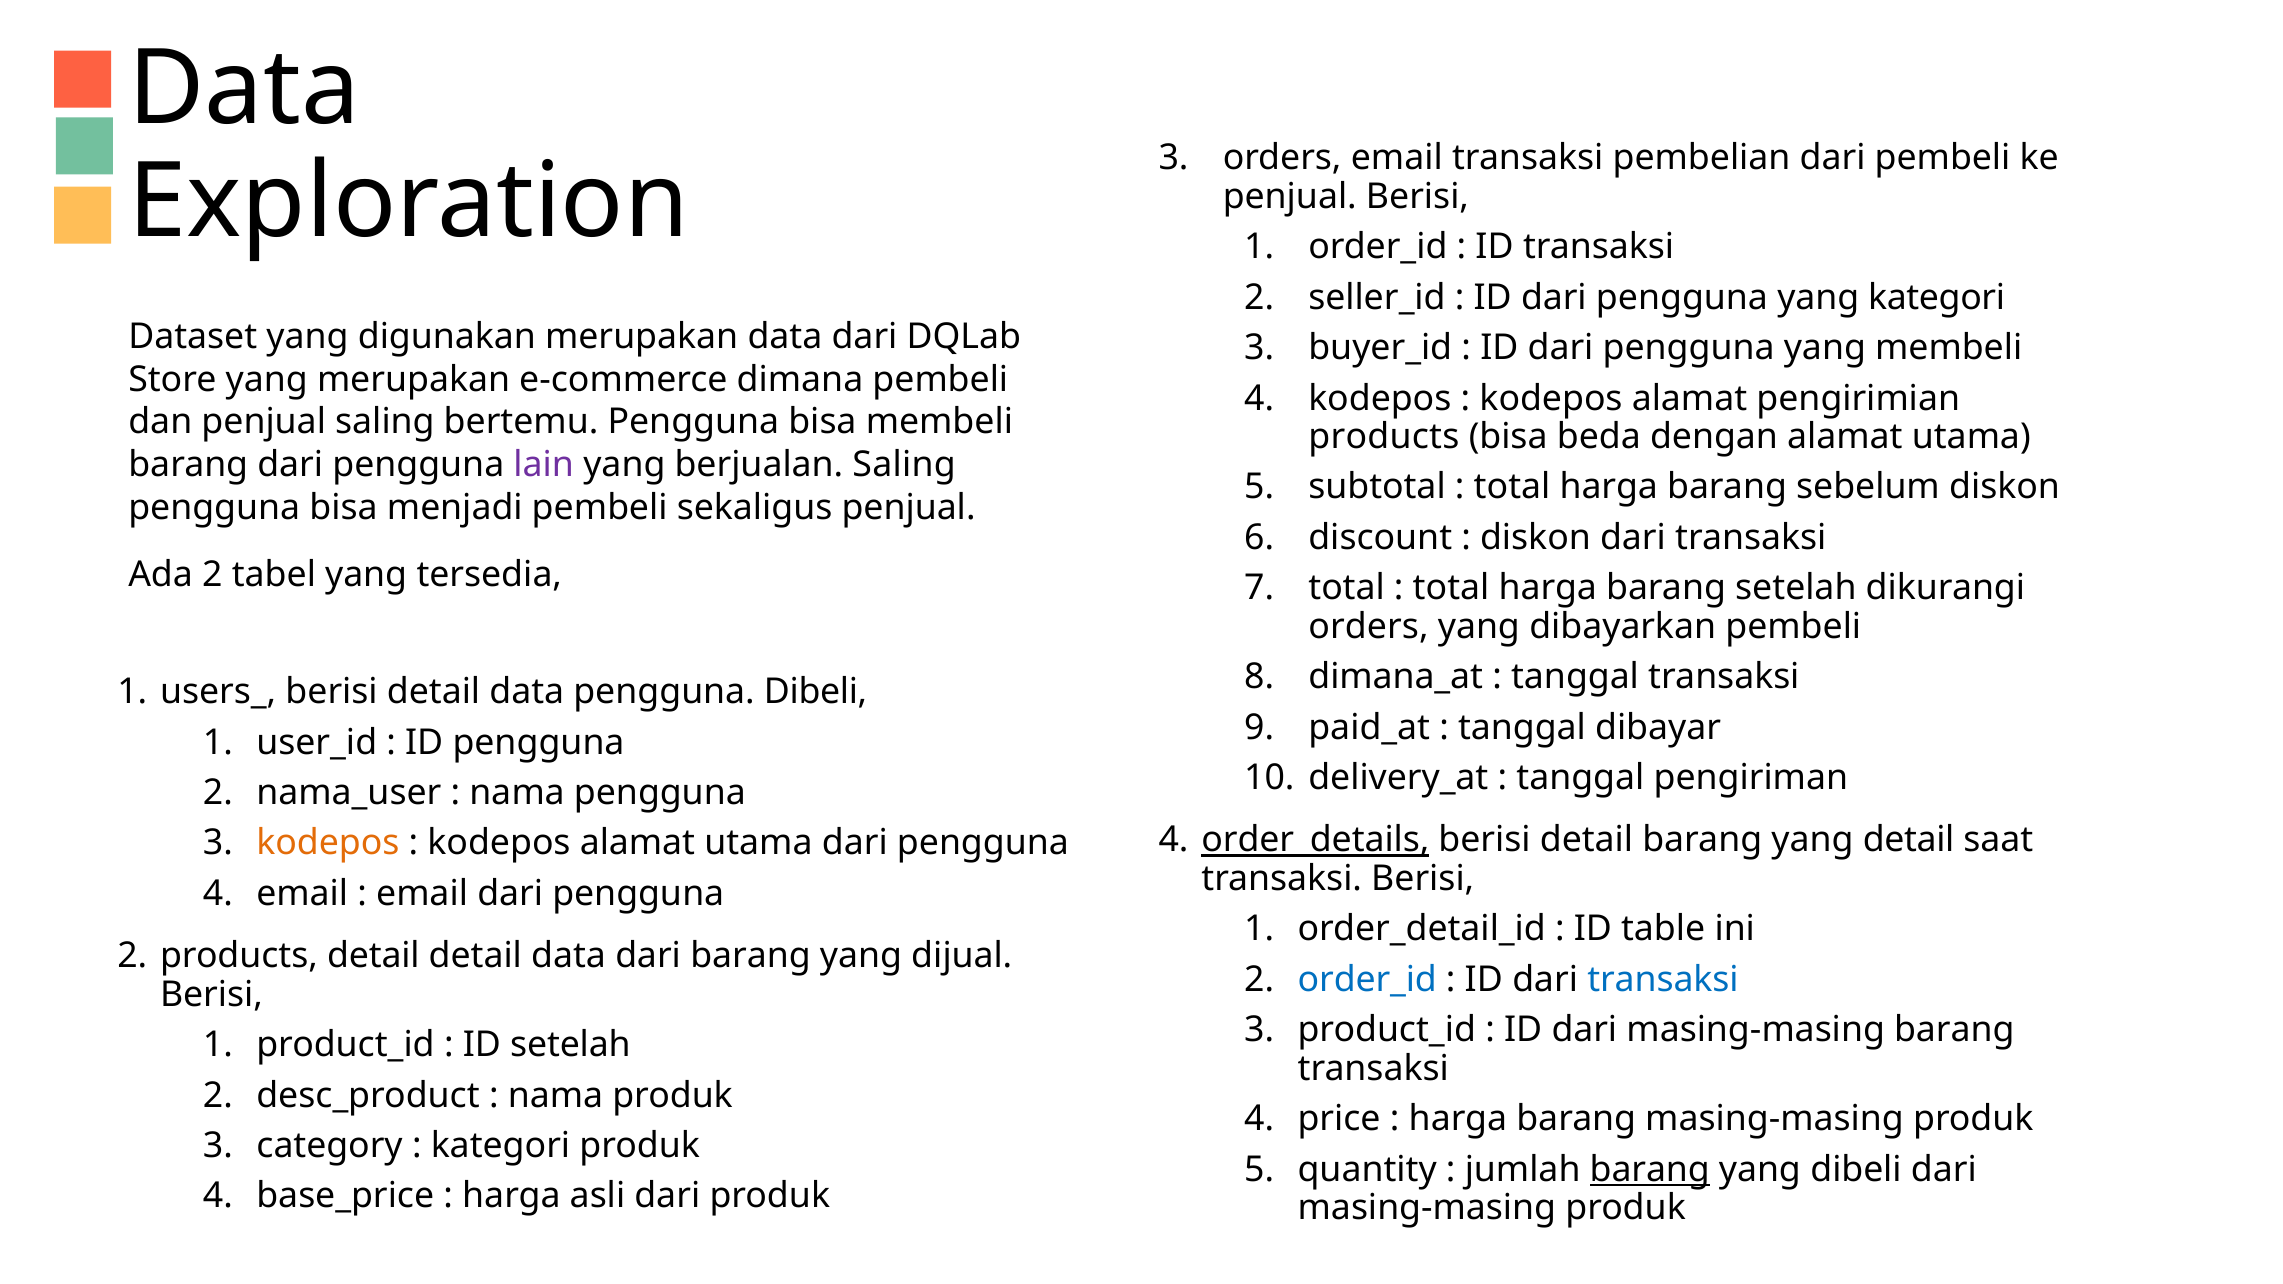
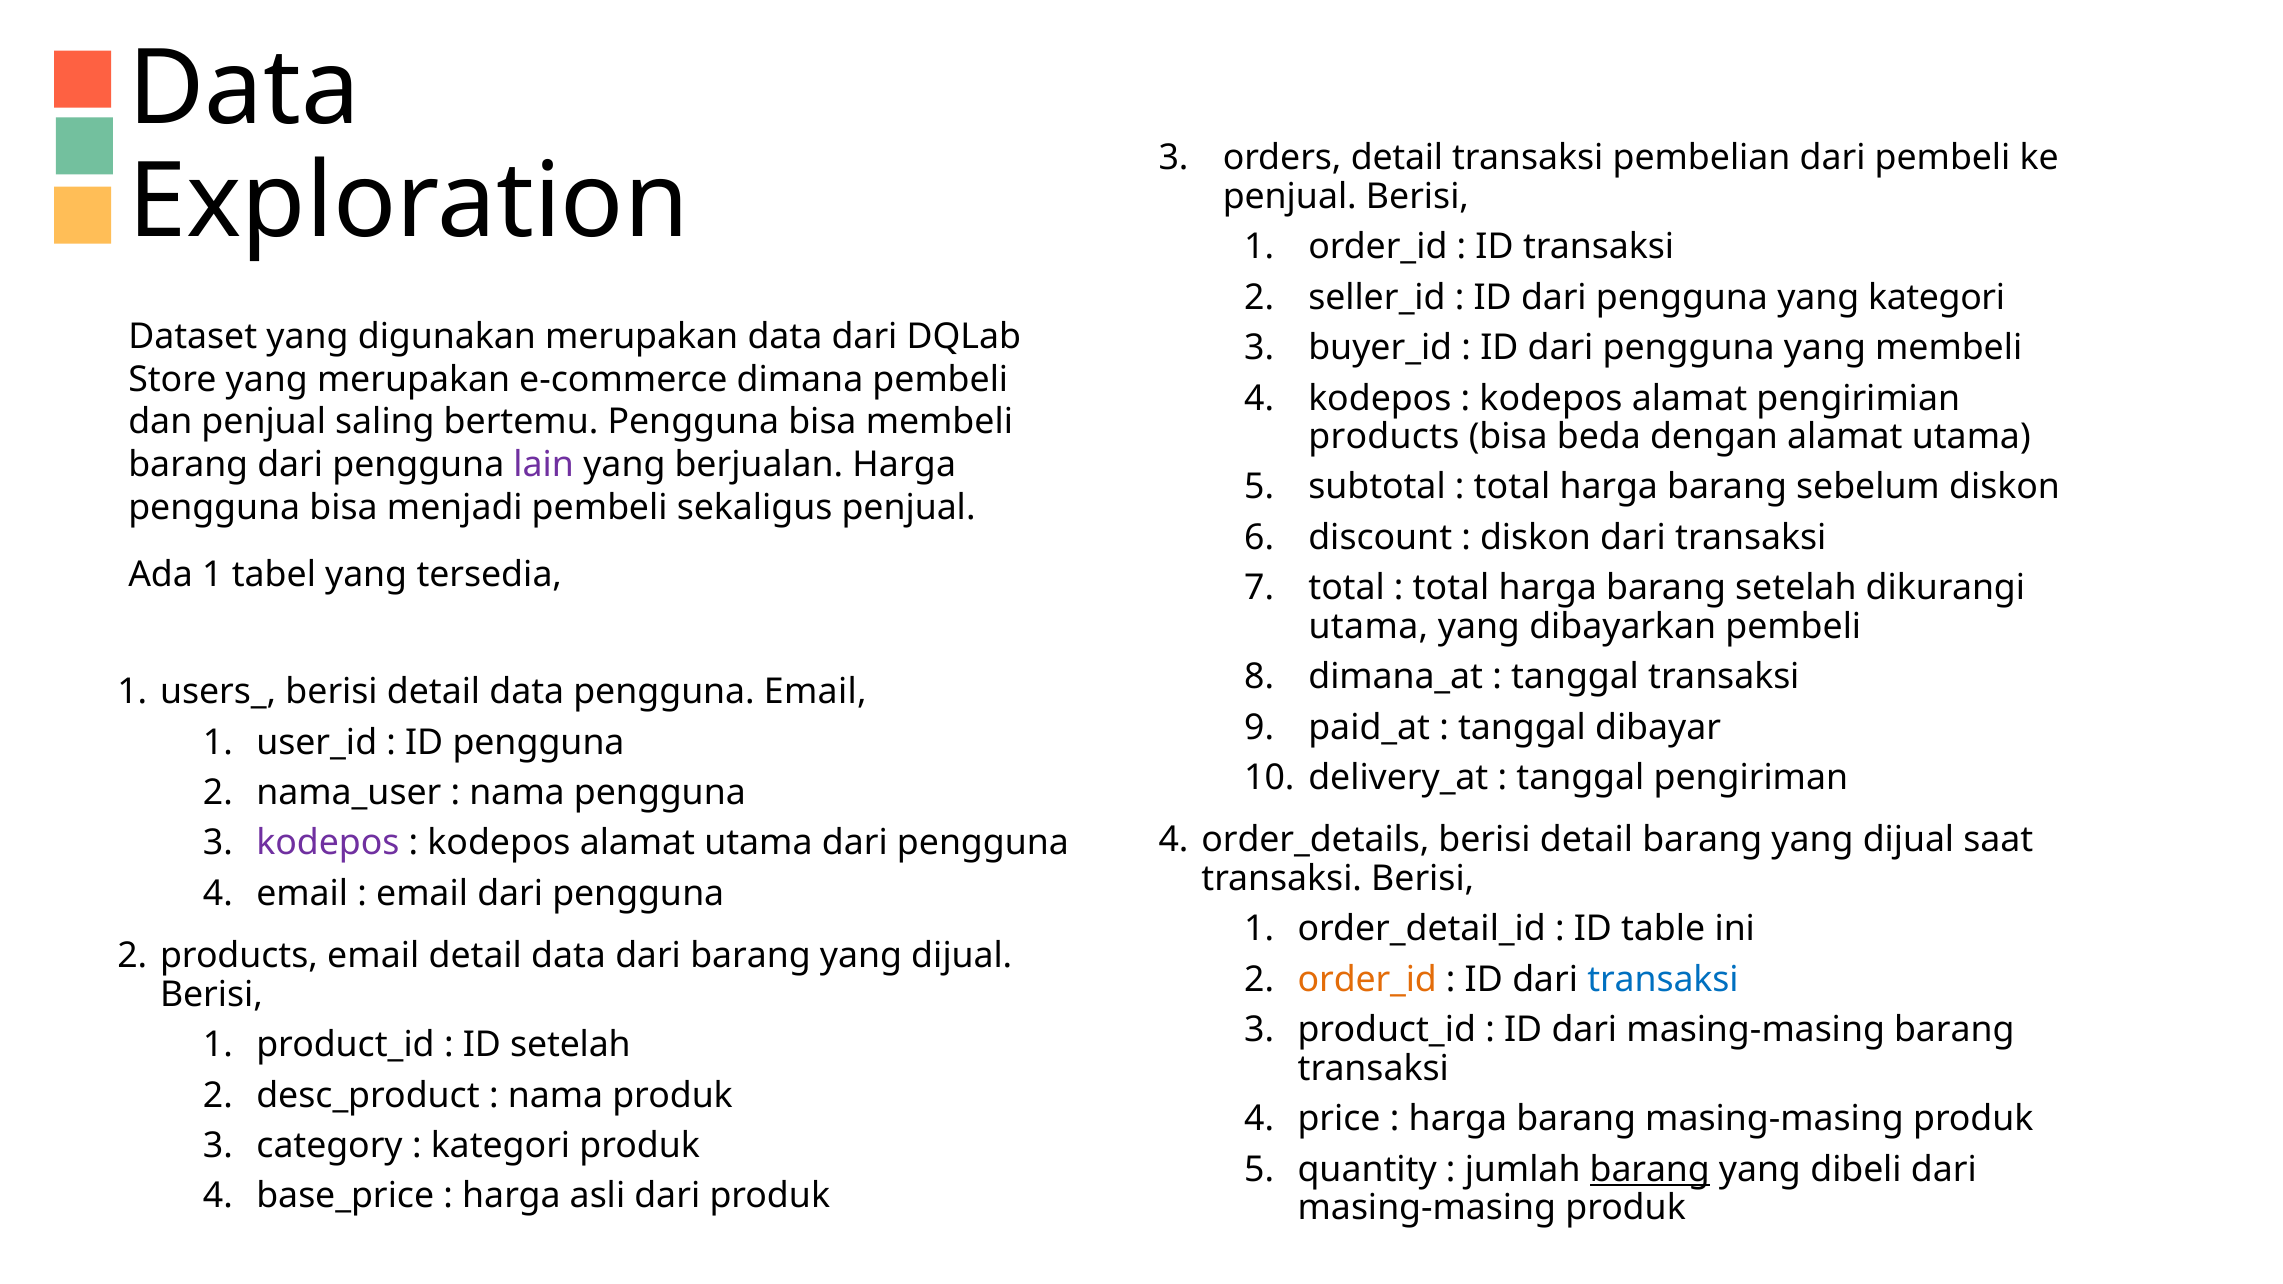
orders email: email -> detail
berjualan Saling: Saling -> Harga
Ada 2: 2 -> 1
orders at (1369, 627): orders -> utama
pengguna Dibeli: Dibeli -> Email
order_details underline: present -> none
detail barang yang detail: detail -> dijual
kodepos at (328, 843) colour: orange -> purple
products detail: detail -> email
order_id at (1367, 980) colour: blue -> orange
